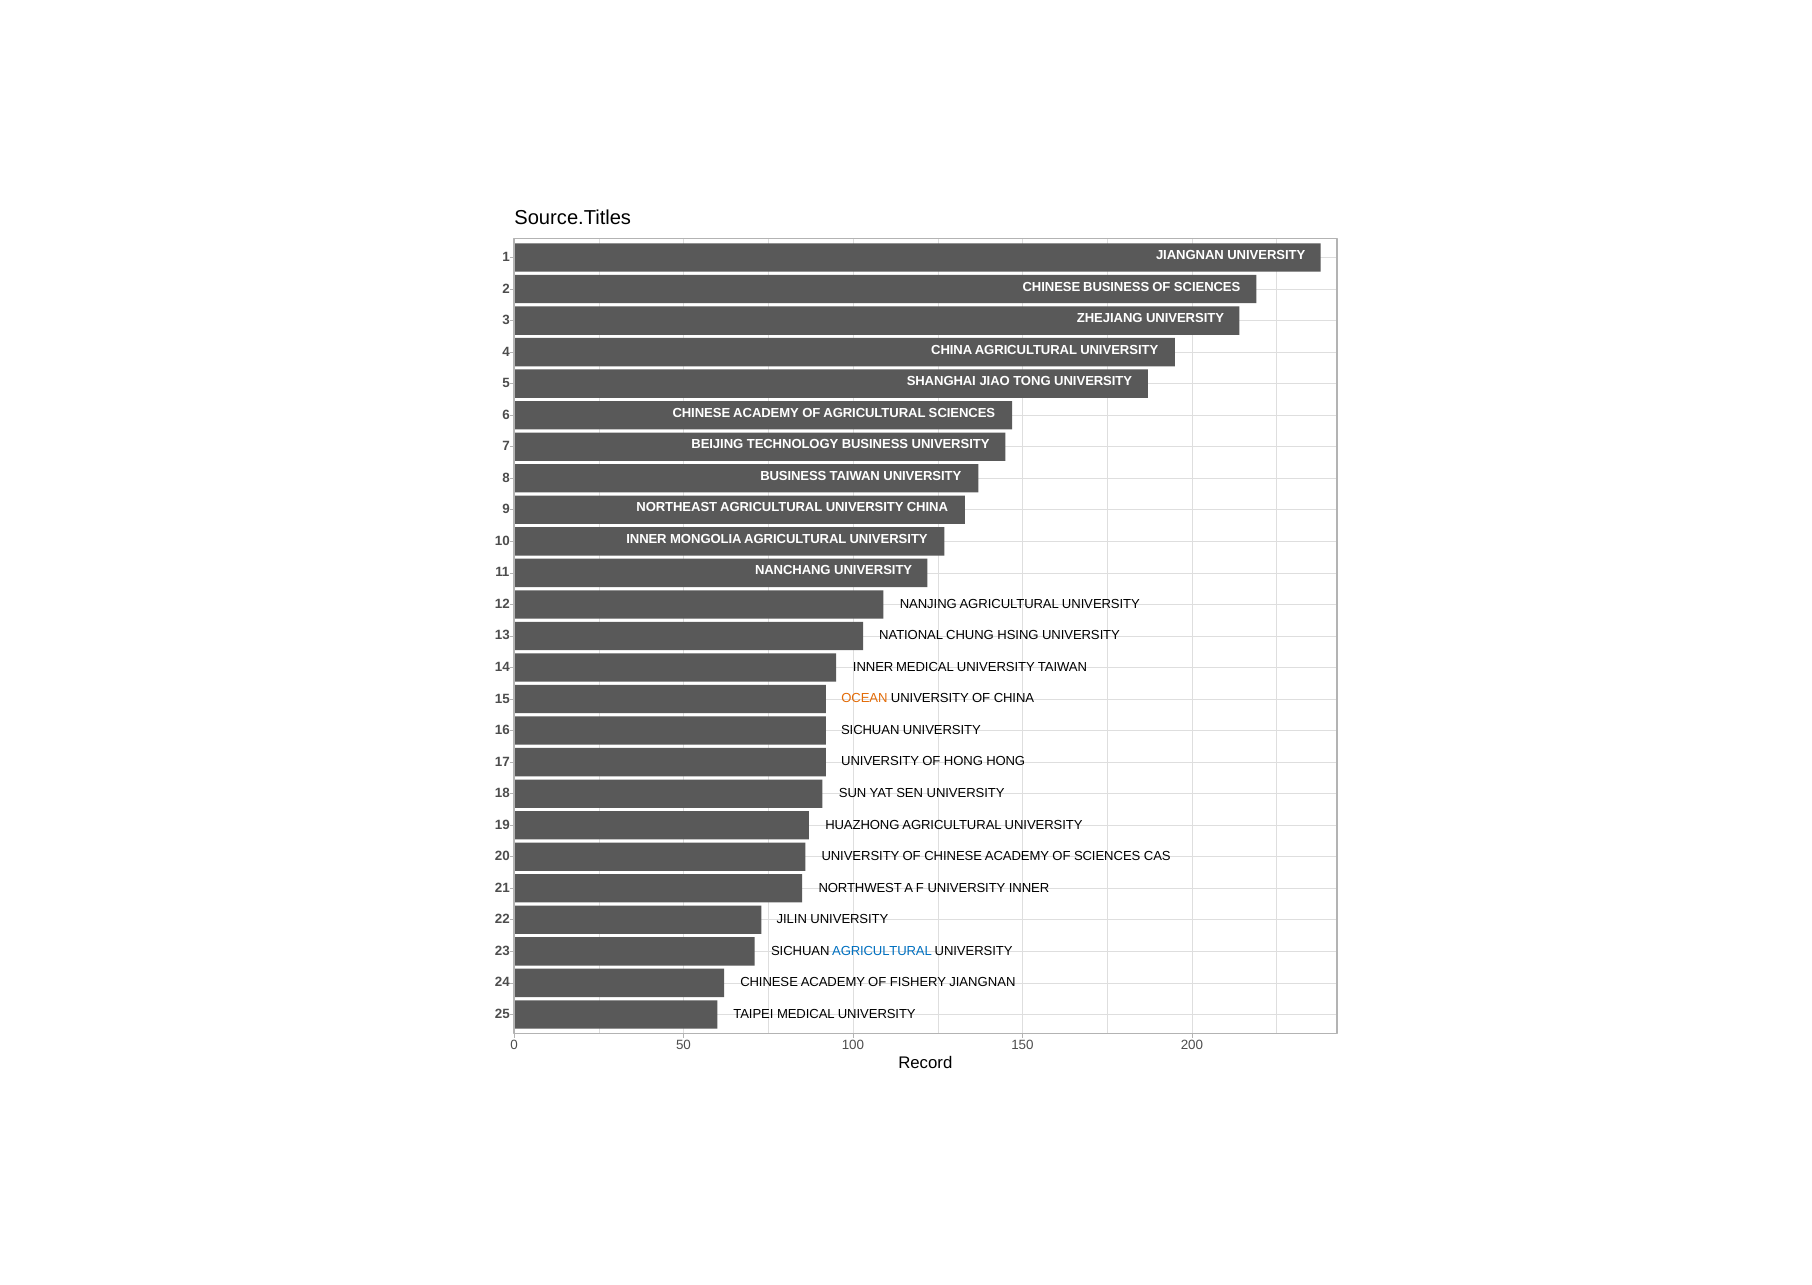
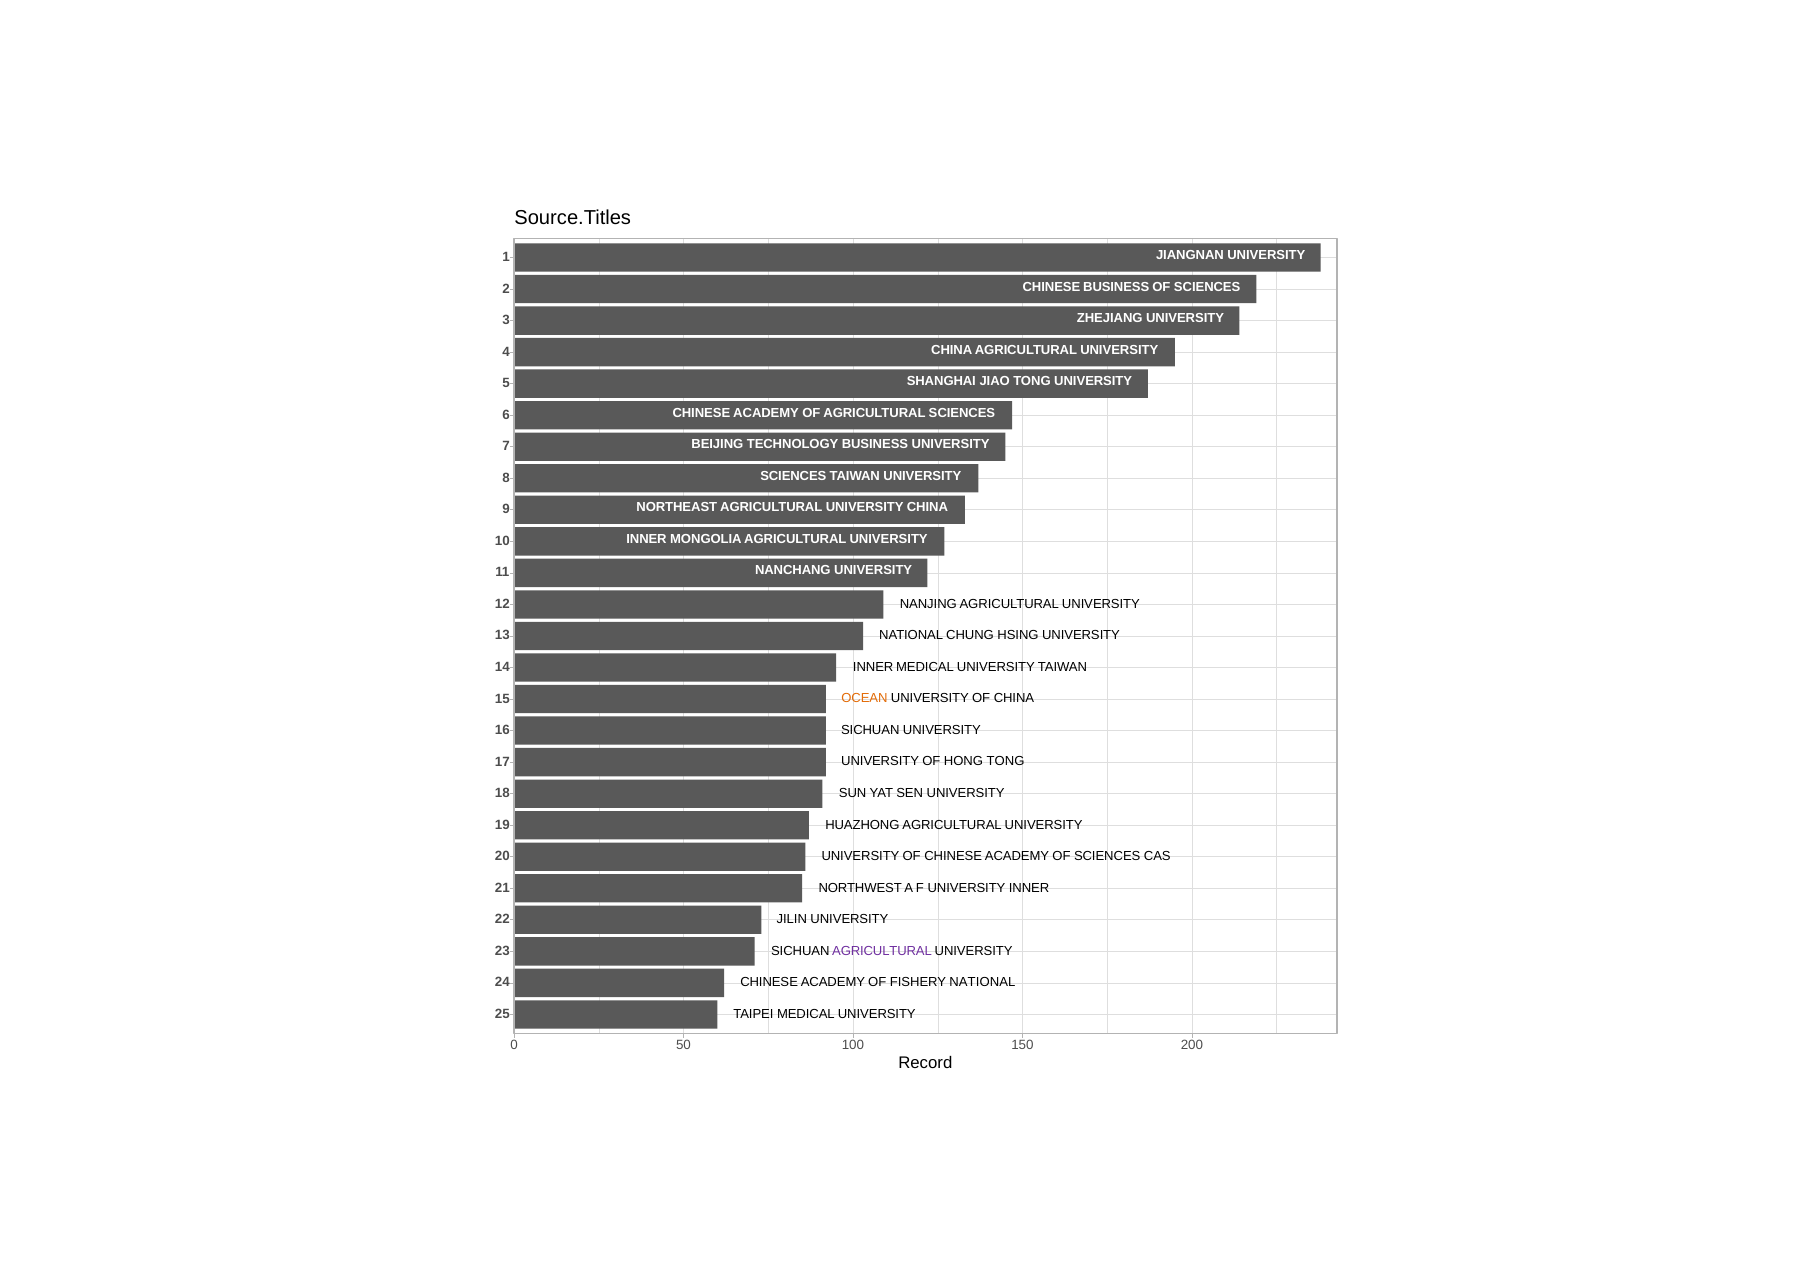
BUSINESS at (793, 476): BUSINESS -> SCIENCES
HONG HONG: HONG -> TONG
AGRICULTURAL at (882, 951) colour: blue -> purple
FISHERY JIANGNAN: JIANGNAN -> NATIONAL
